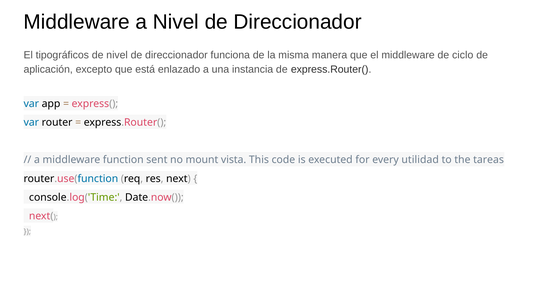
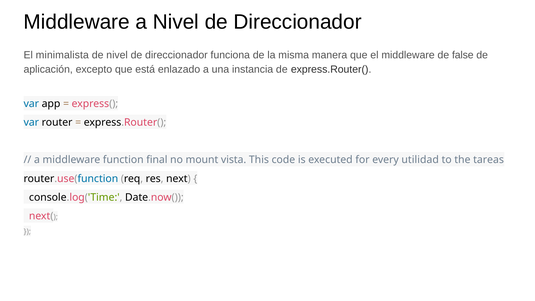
tipográficos: tipográficos -> minimalista
ciclo: ciclo -> false
sent: sent -> final
